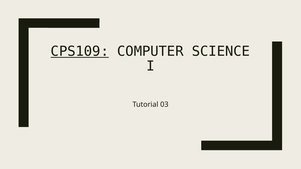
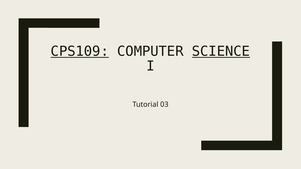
SCIENCE underline: none -> present
